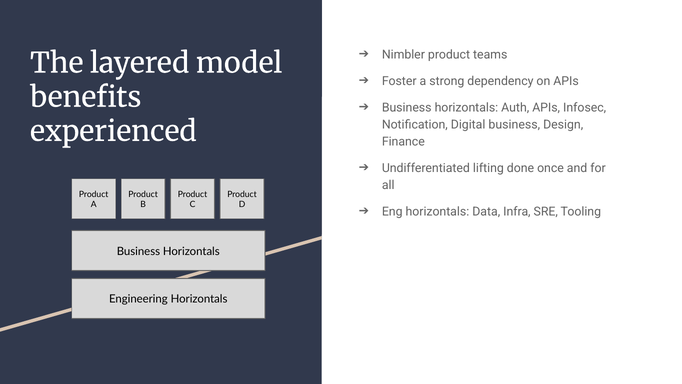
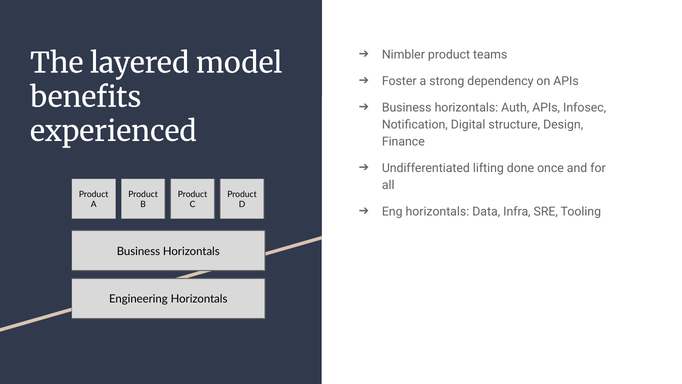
Digital business: business -> structure
